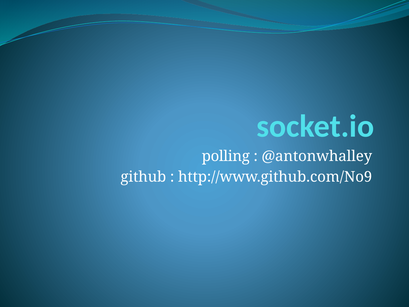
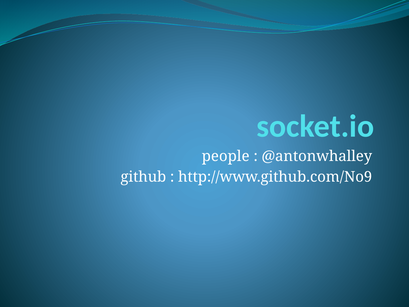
polling: polling -> people
